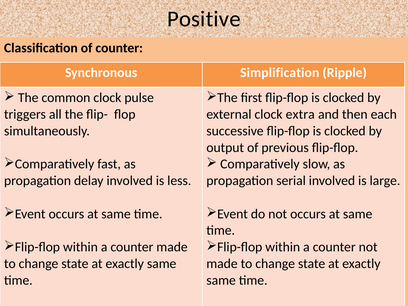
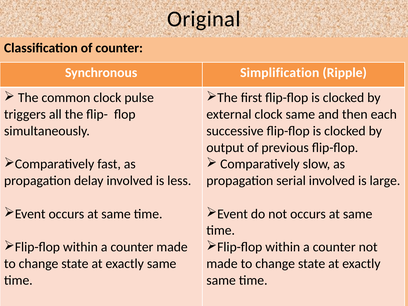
Positive: Positive -> Original
clock extra: extra -> same
